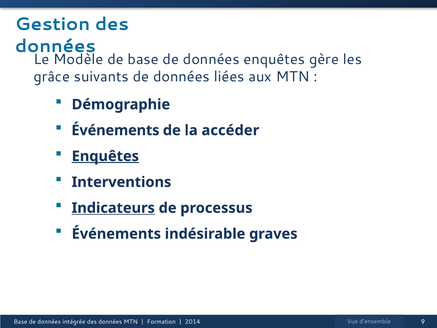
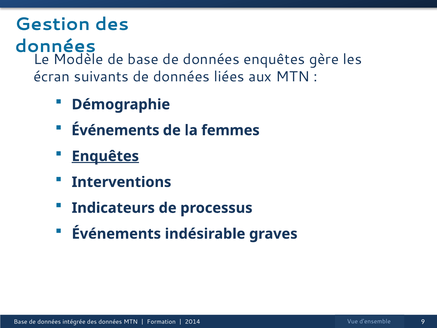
grâce: grâce -> écran
accéder: accéder -> femmes
Indicateurs underline: present -> none
